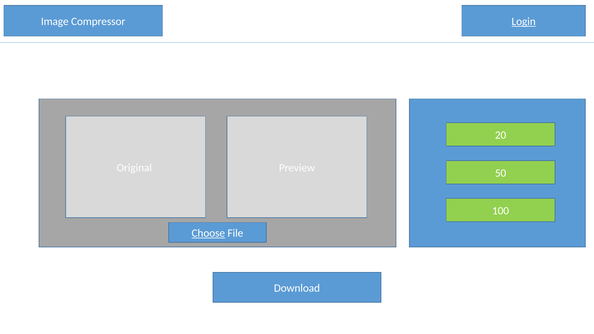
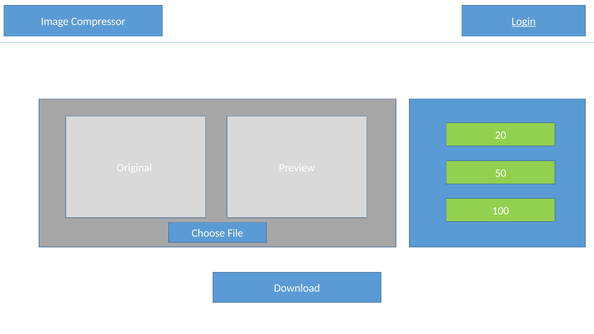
Choose underline: present -> none
